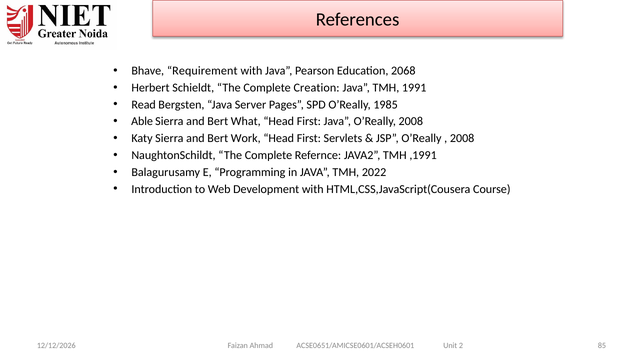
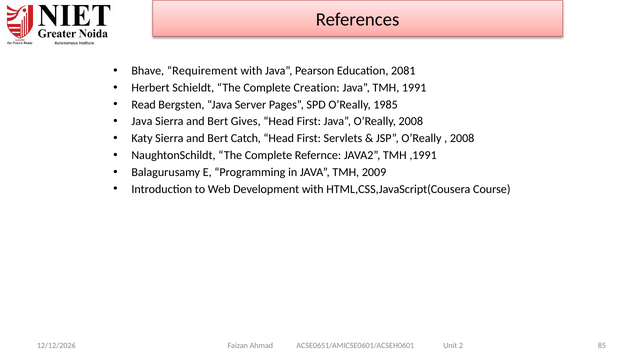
2068: 2068 -> 2081
Able at (142, 121): Able -> Java
What: What -> Gives
Work: Work -> Catch
2022: 2022 -> 2009
